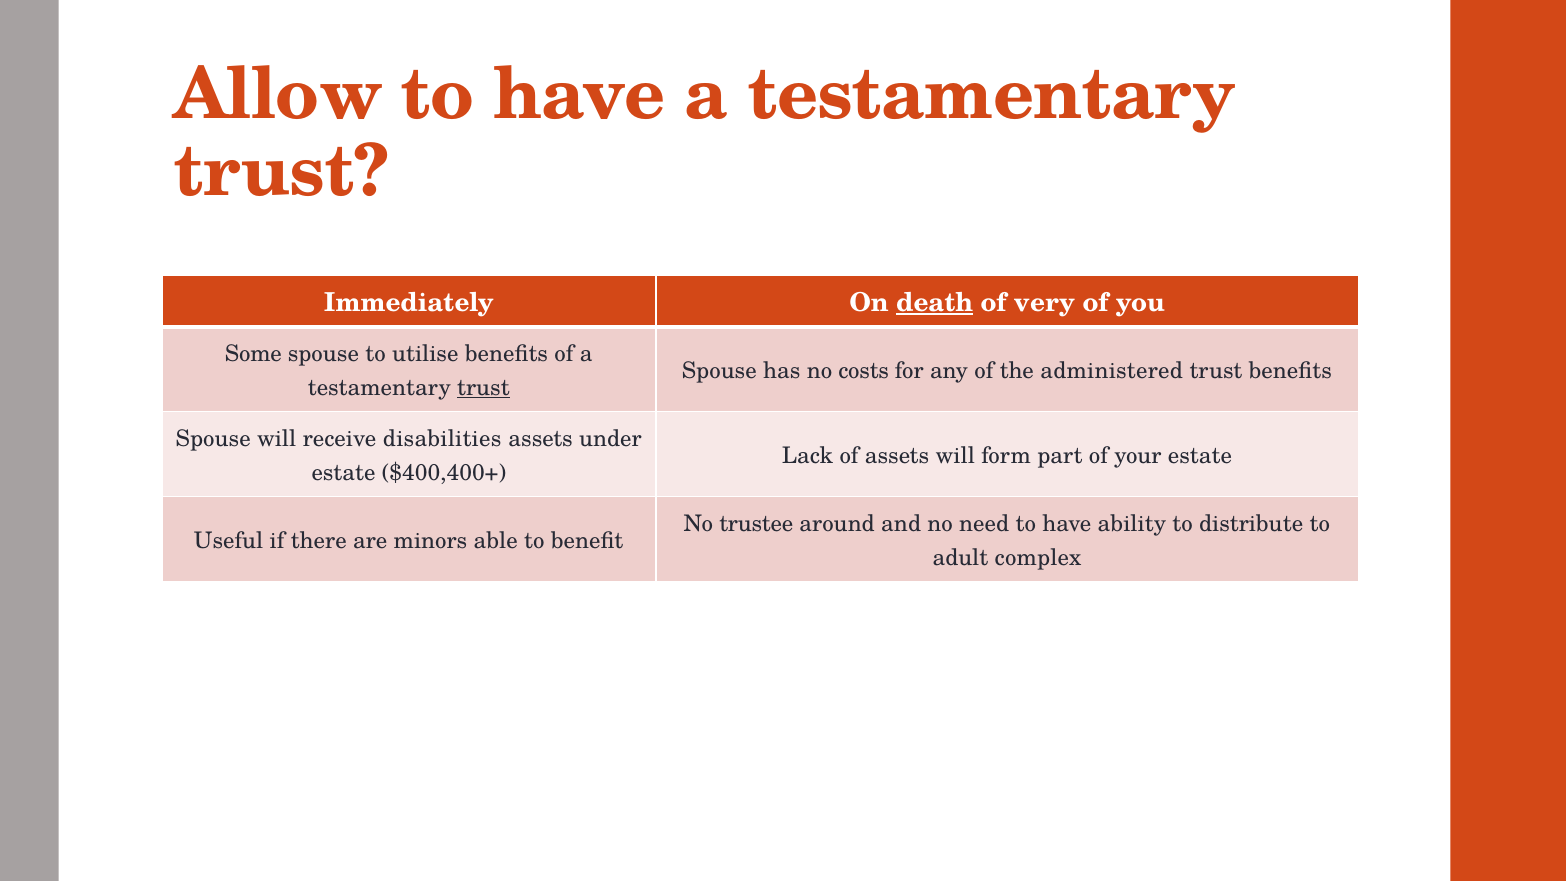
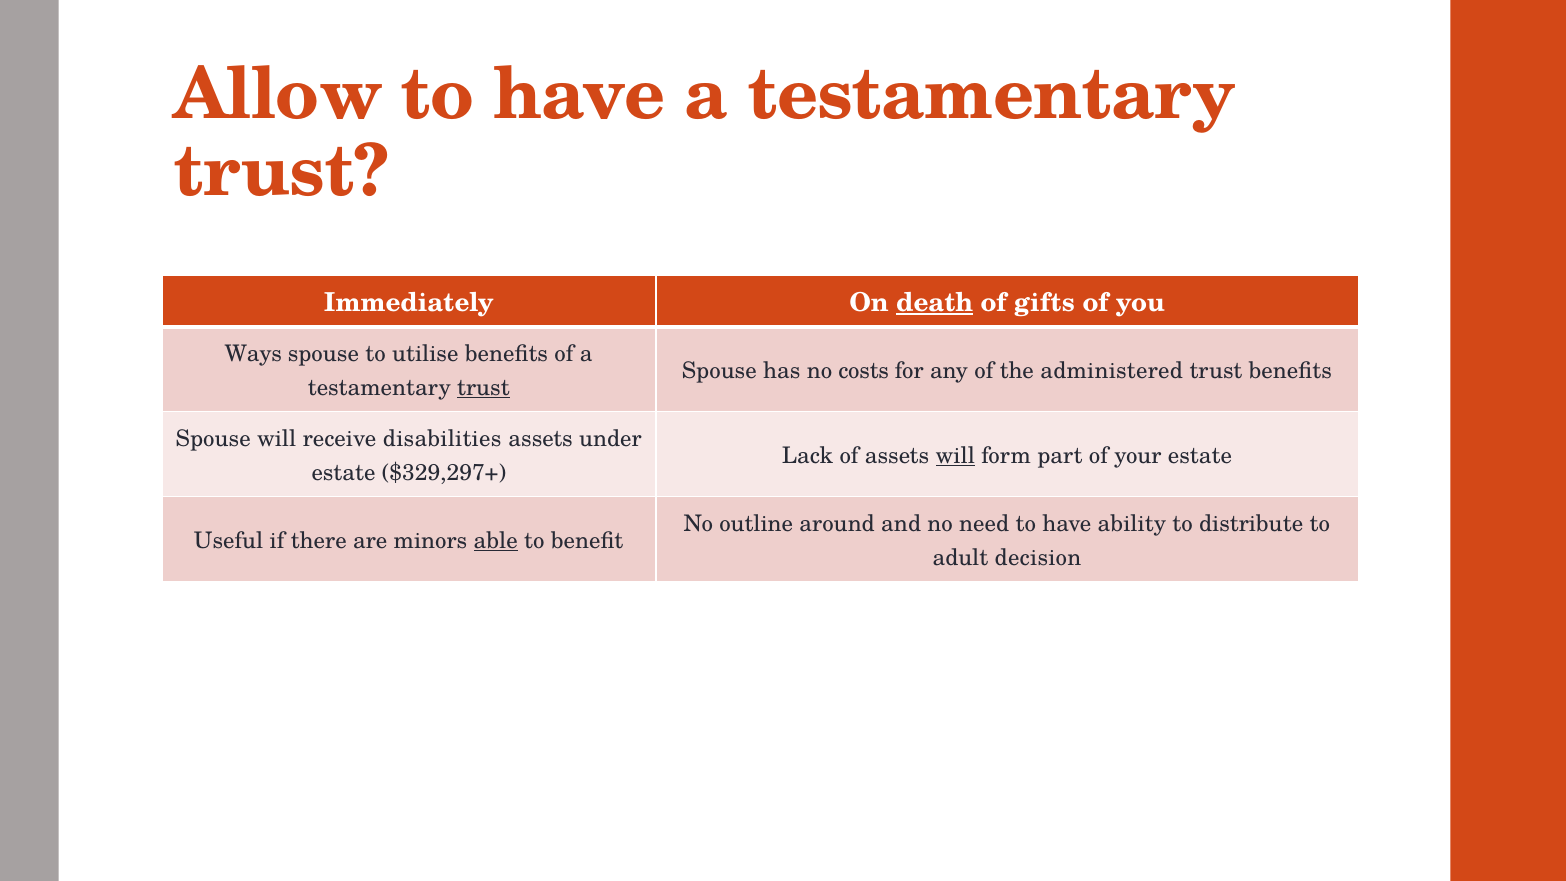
very: very -> gifts
Some: Some -> Ways
will at (955, 456) underline: none -> present
$400,400+: $400,400+ -> $329,297+
trustee: trustee -> outline
able underline: none -> present
complex: complex -> decision
